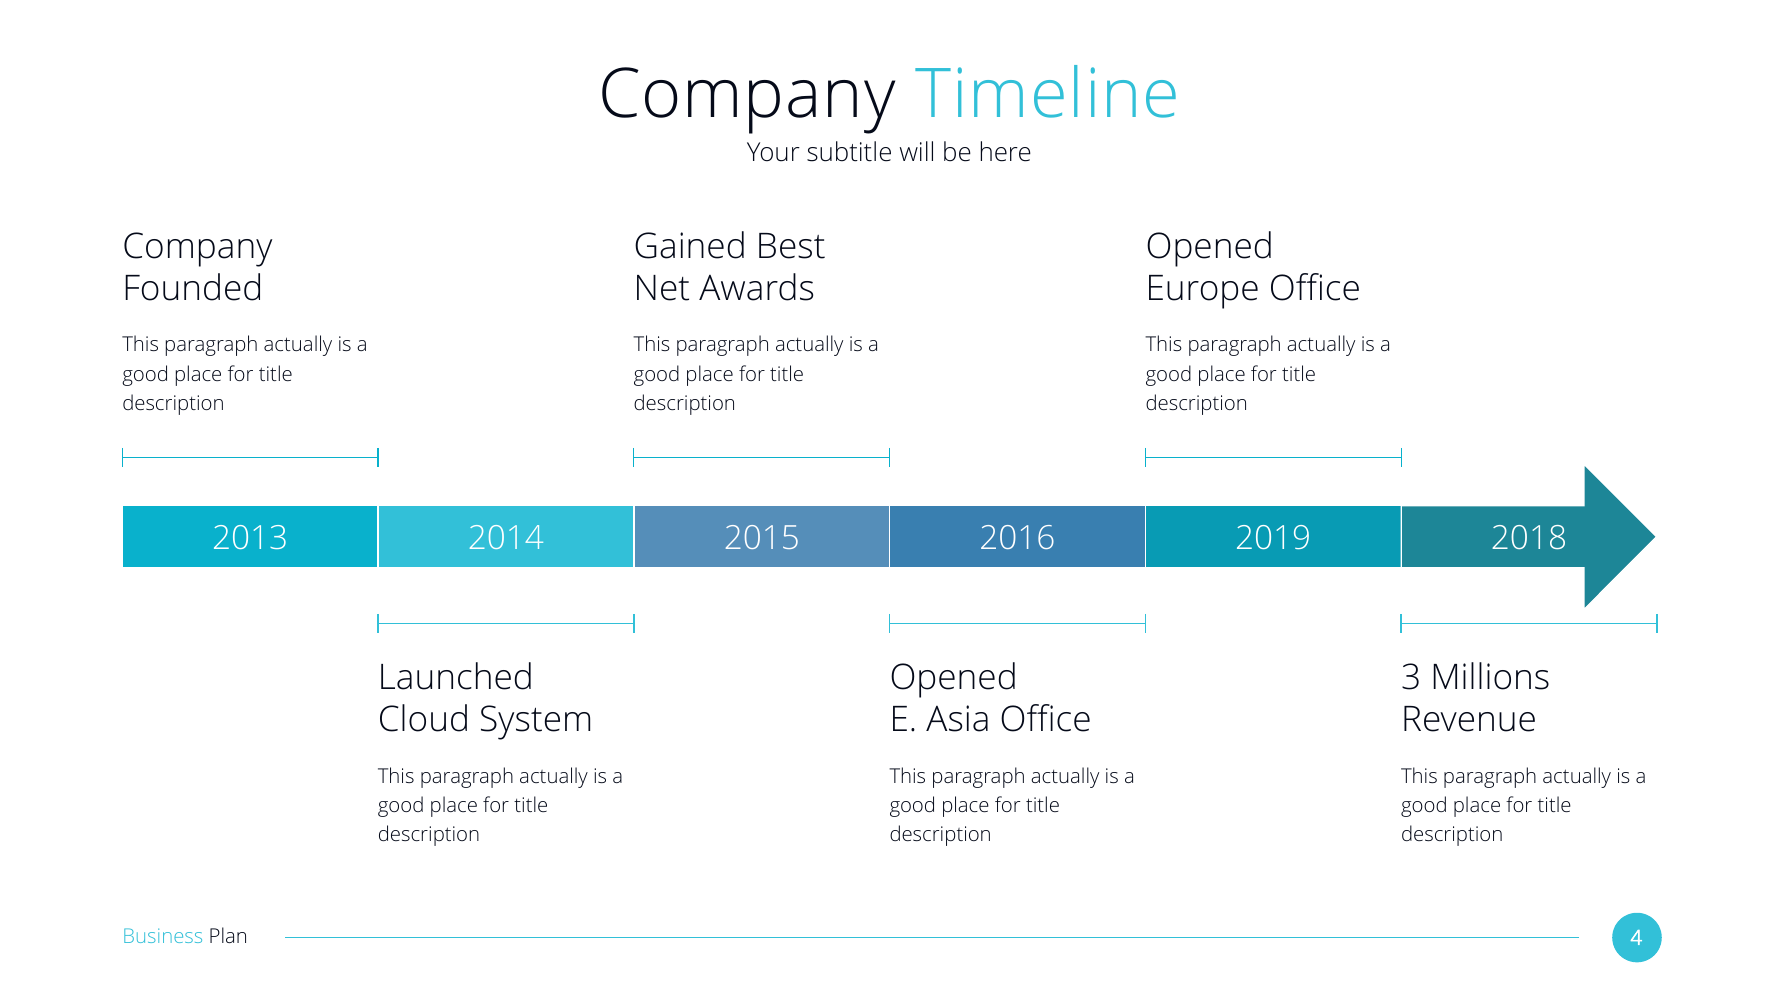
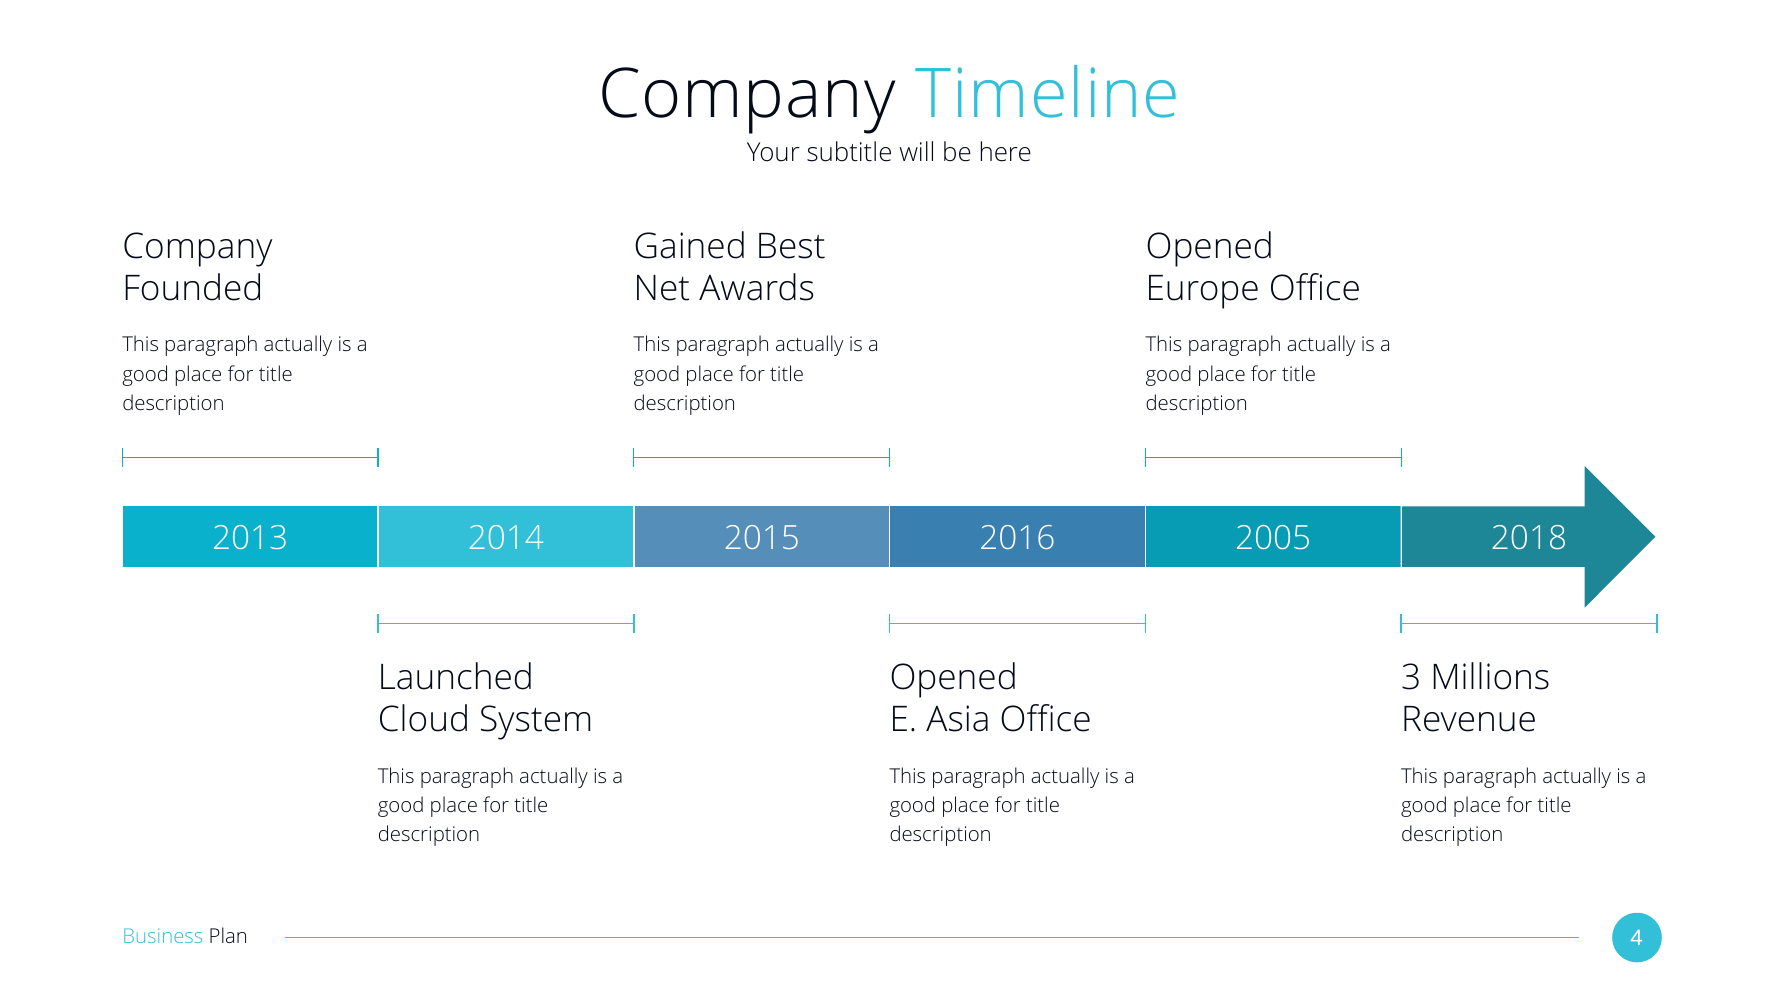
2019: 2019 -> 2005
